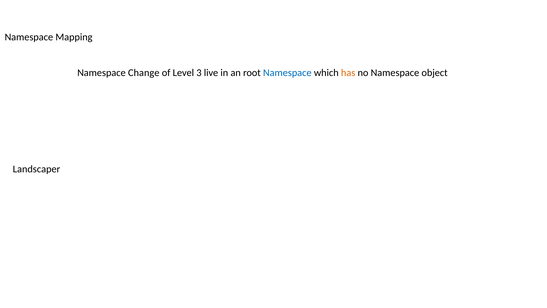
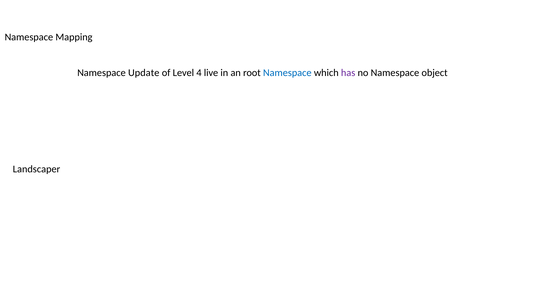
Change: Change -> Update
3: 3 -> 4
has colour: orange -> purple
